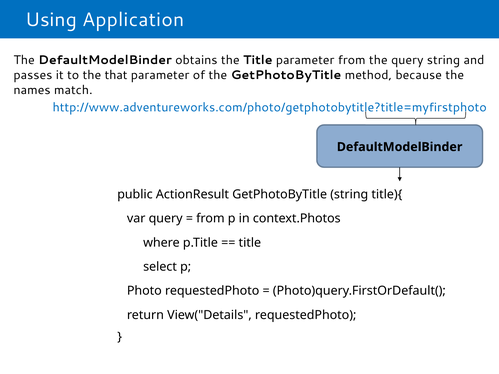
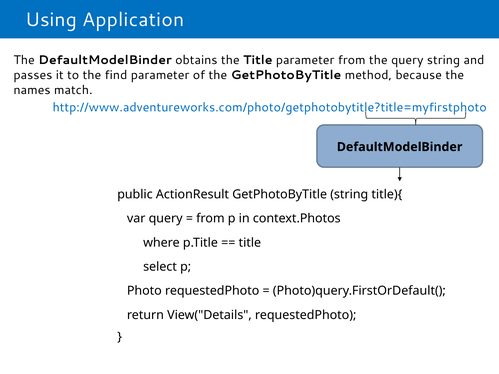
that: that -> find
